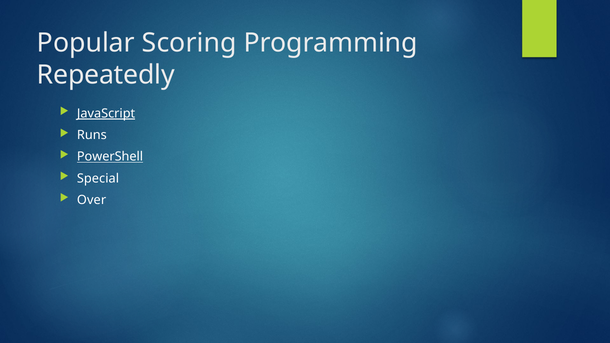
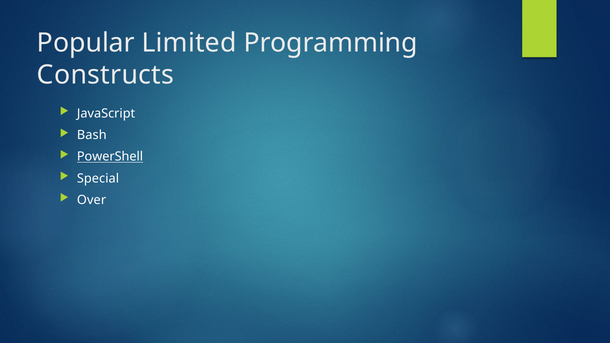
Scoring: Scoring -> Limited
Repeatedly: Repeatedly -> Constructs
JavaScript underline: present -> none
Runs: Runs -> Bash
